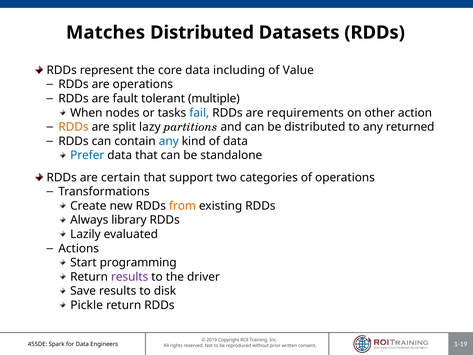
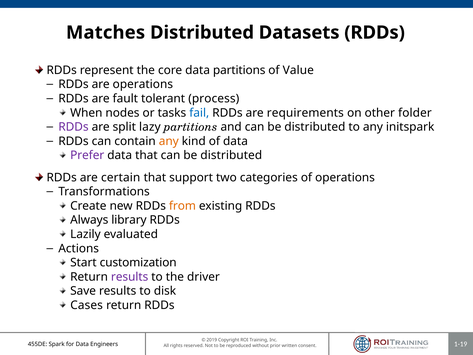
data including: including -> partitions
multiple: multiple -> process
action: action -> folder
RDDs at (73, 127) colour: orange -> purple
returned: returned -> initspark
any at (169, 141) colour: blue -> orange
Prefer colour: blue -> purple
that can be standalone: standalone -> distributed
programming: programming -> customization
Pickle: Pickle -> Cases
